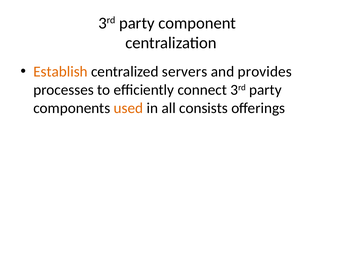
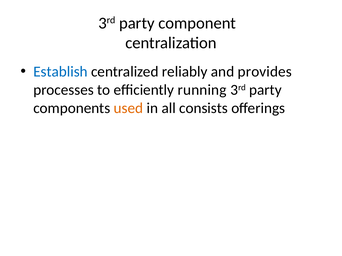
Establish colour: orange -> blue
servers: servers -> reliably
connect: connect -> running
